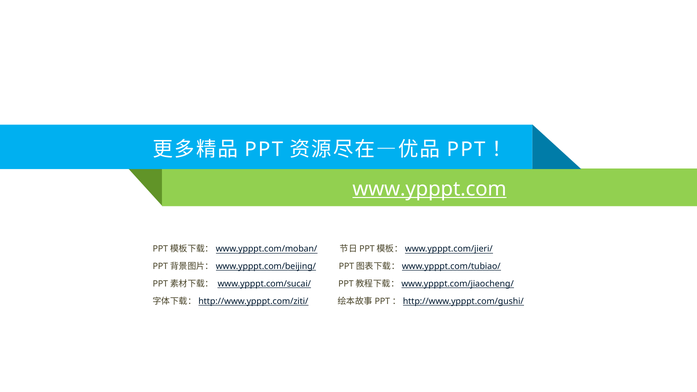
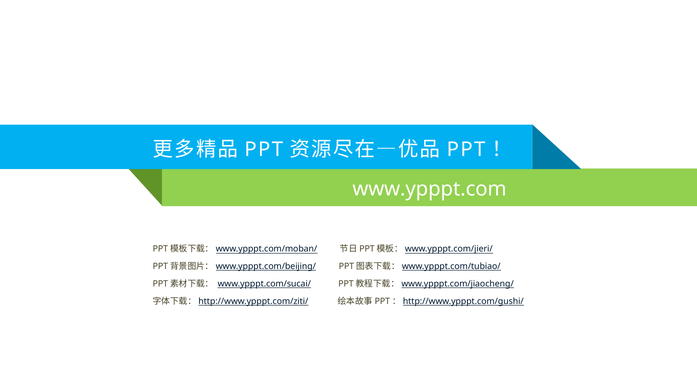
www.ypppt.com underline: present -> none
